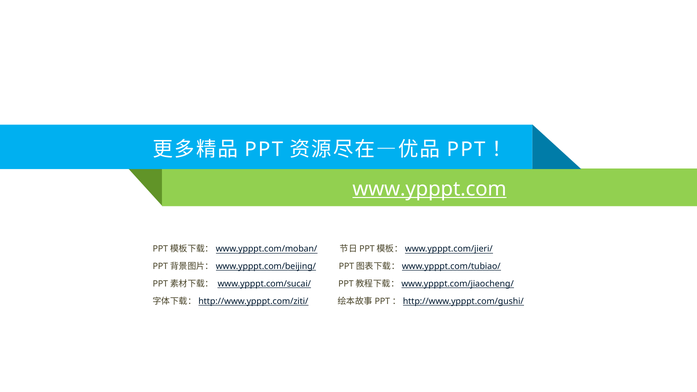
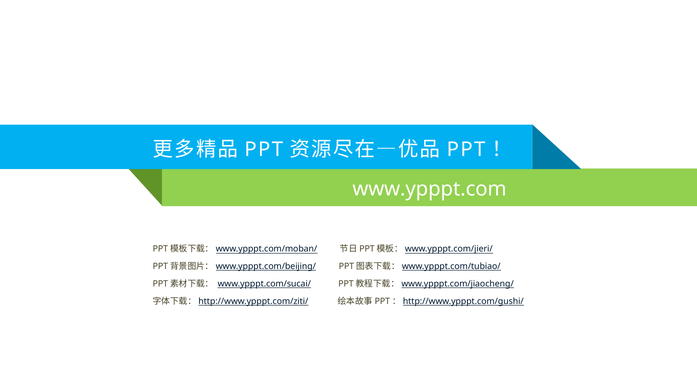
www.ypppt.com underline: present -> none
